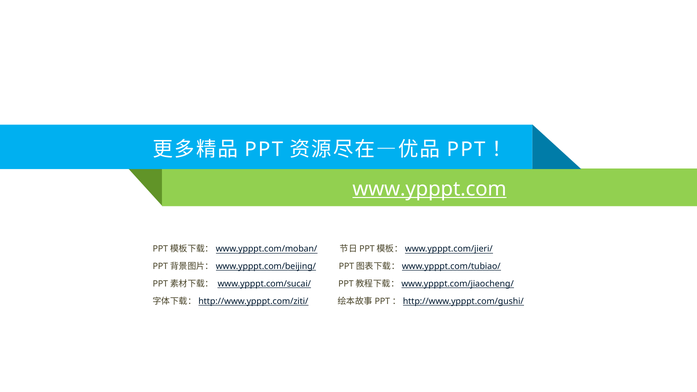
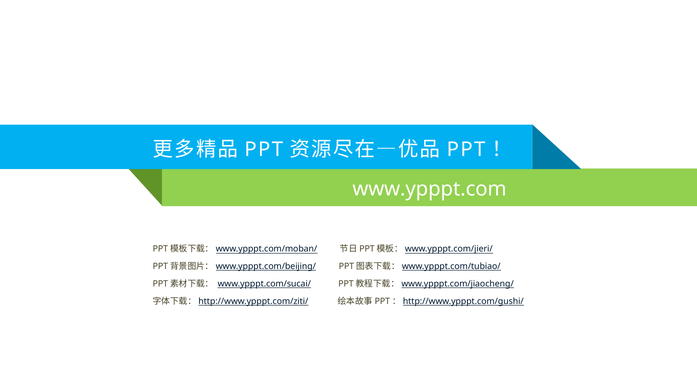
www.ypppt.com underline: present -> none
